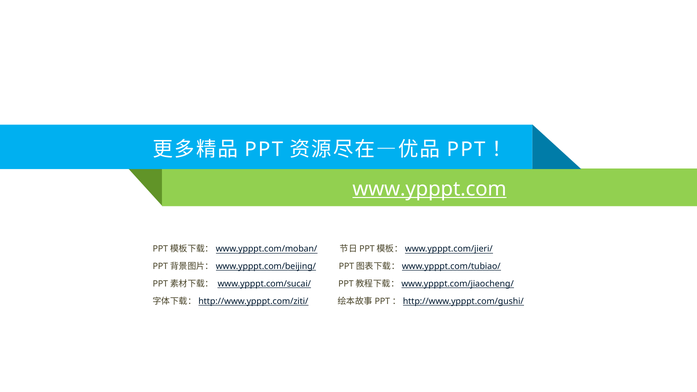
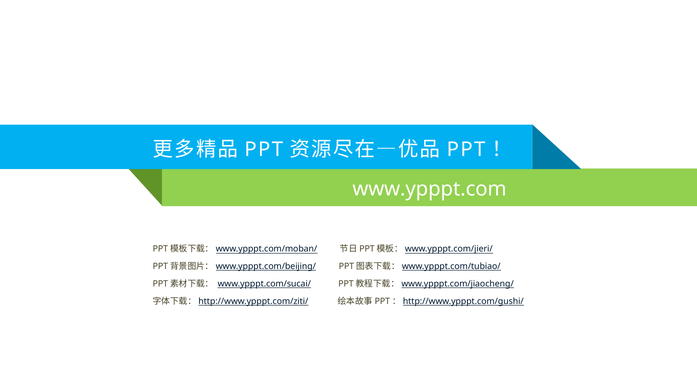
www.ypppt.com underline: present -> none
